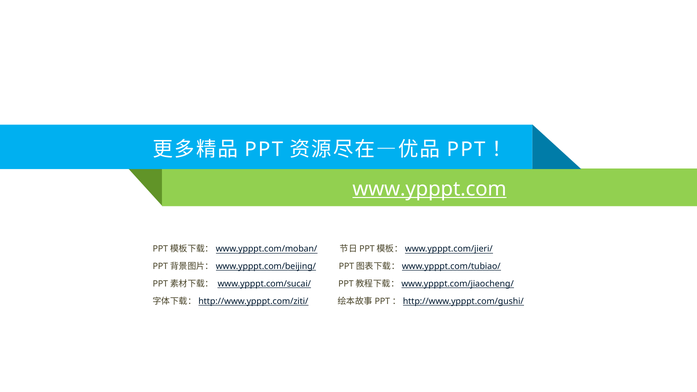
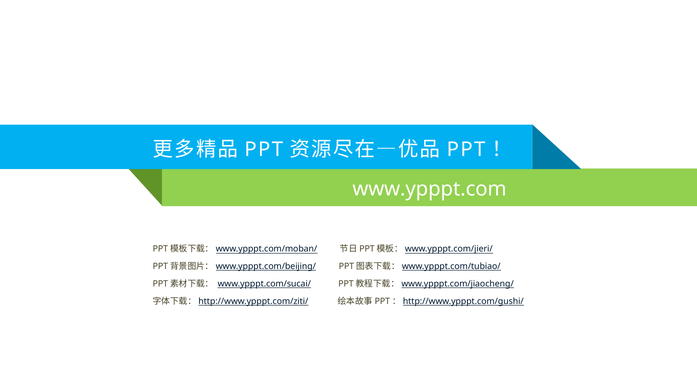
www.ypppt.com underline: present -> none
